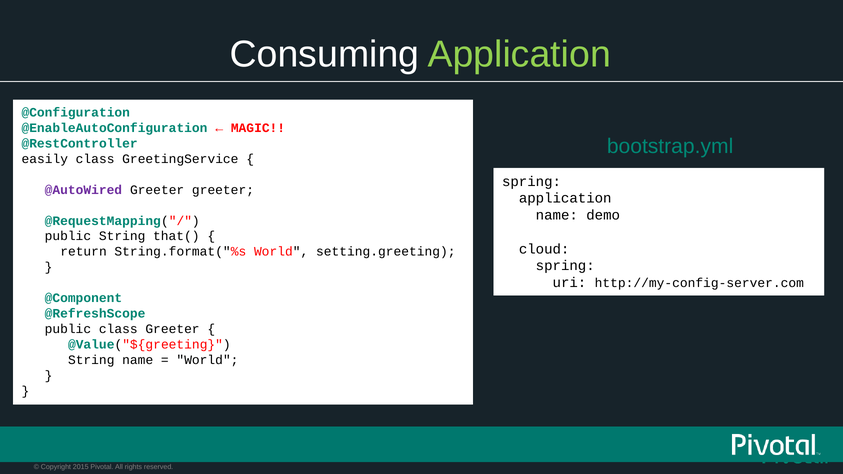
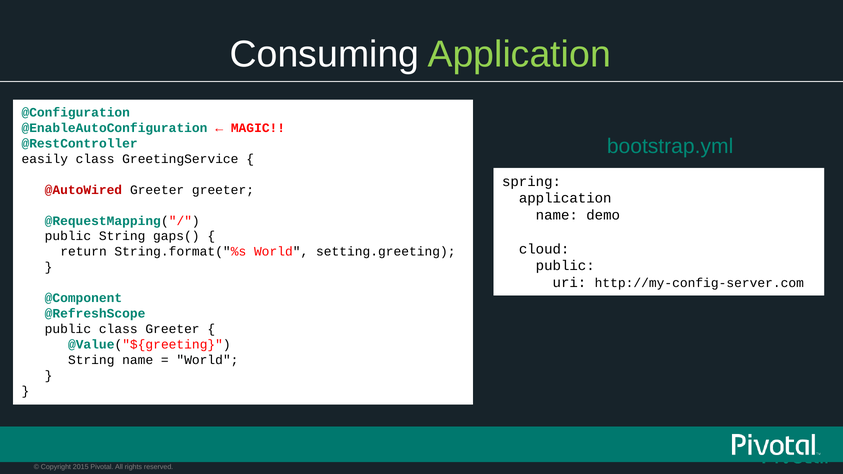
@AutoWired colour: purple -> red
that(: that( -> gaps(
spring at (565, 266): spring -> public
